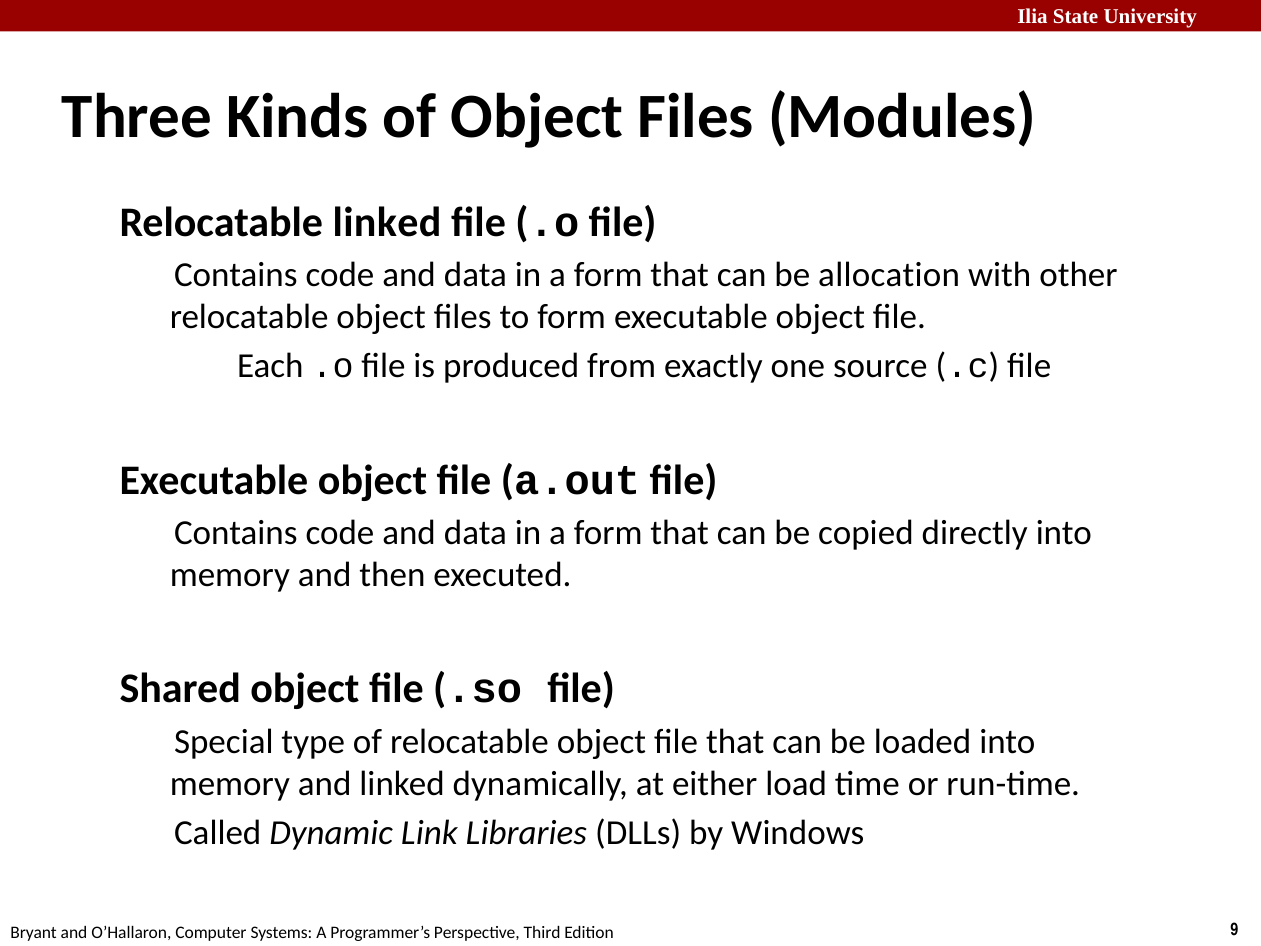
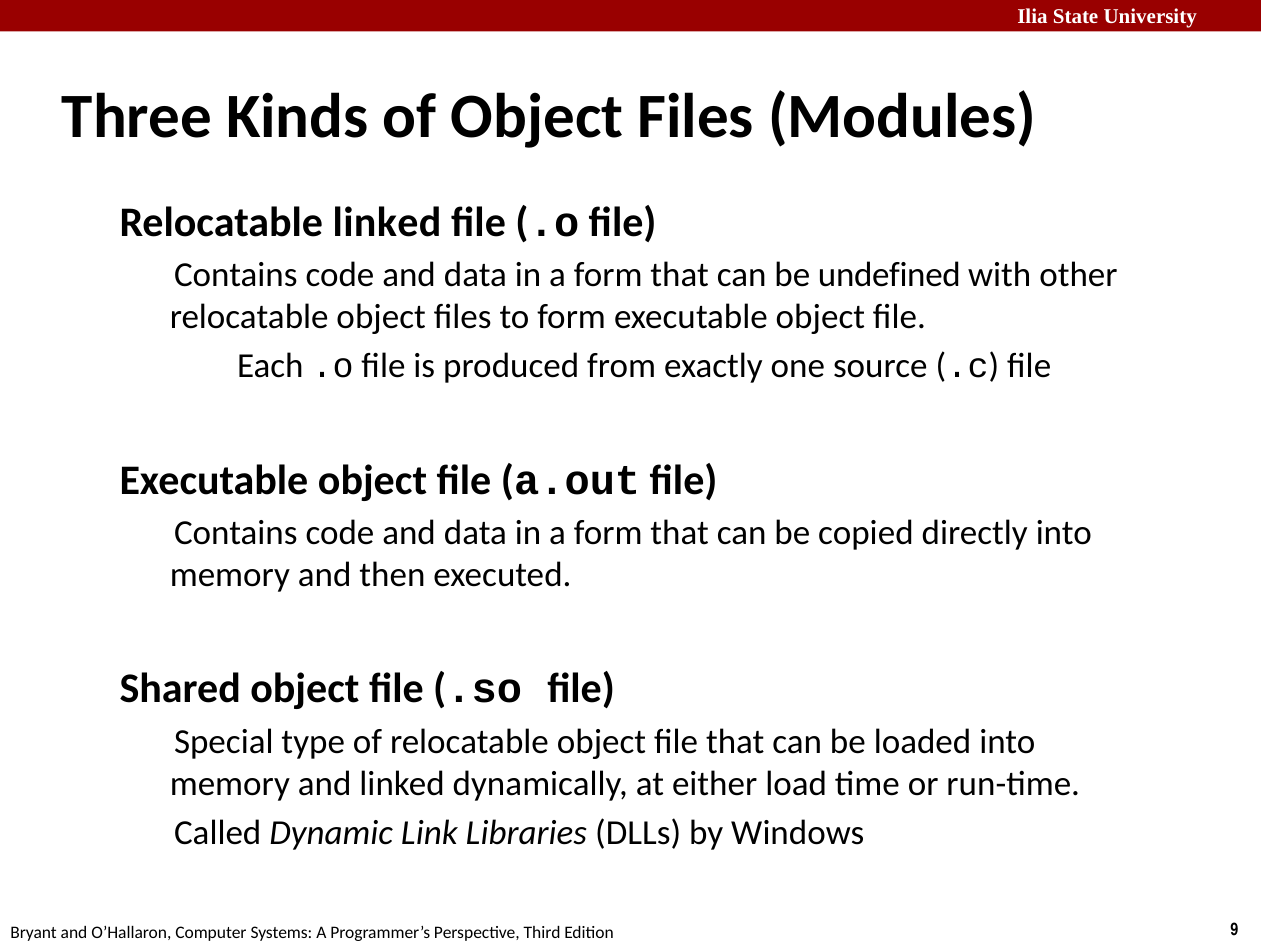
allocation: allocation -> undefined
